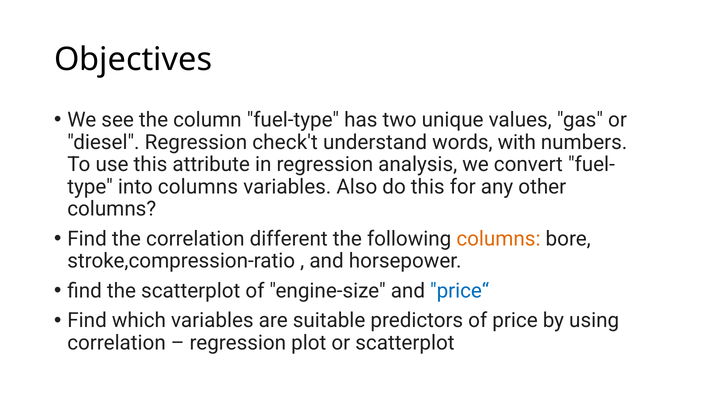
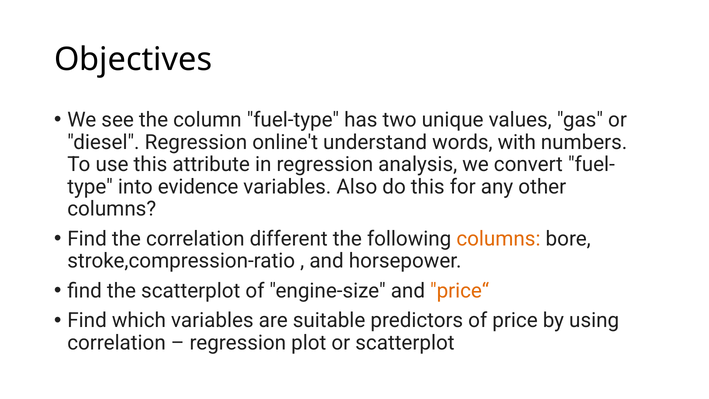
check't: check't -> online't
into columns: columns -> evidence
price“ colour: blue -> orange
